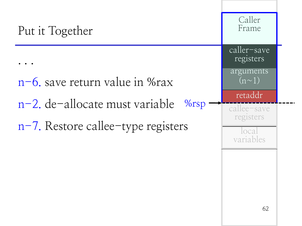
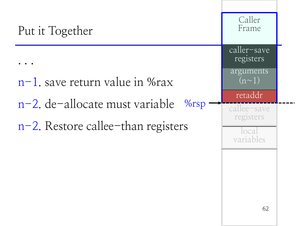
n-6: n-6 -> n-1
n-7 at (30, 127): n-7 -> n-2
callee-type: callee-type -> callee-than
